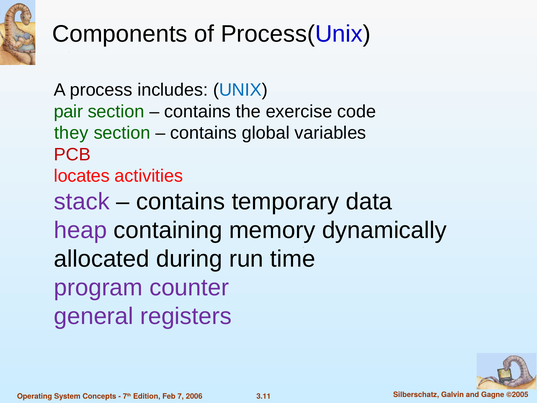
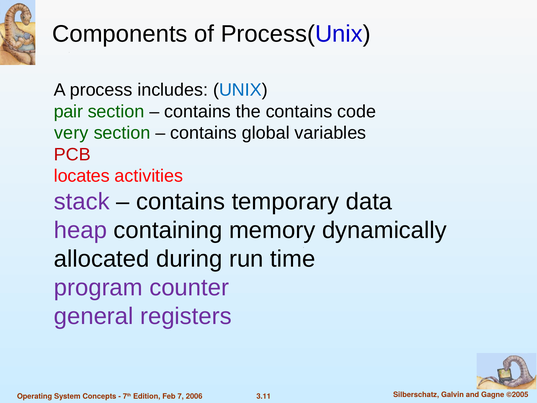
the exercise: exercise -> contains
they: they -> very
